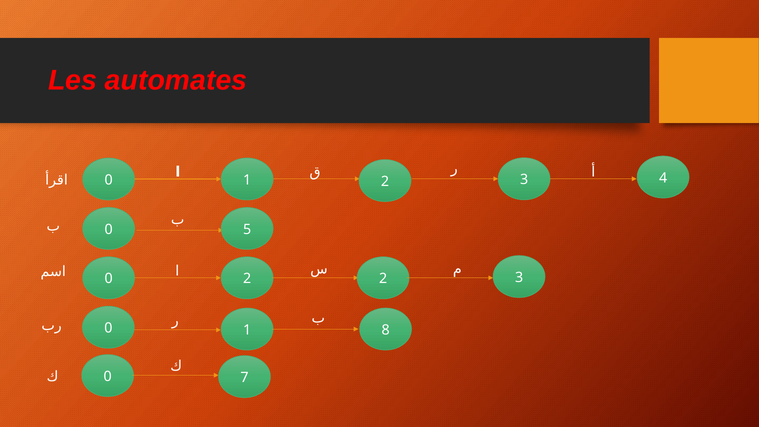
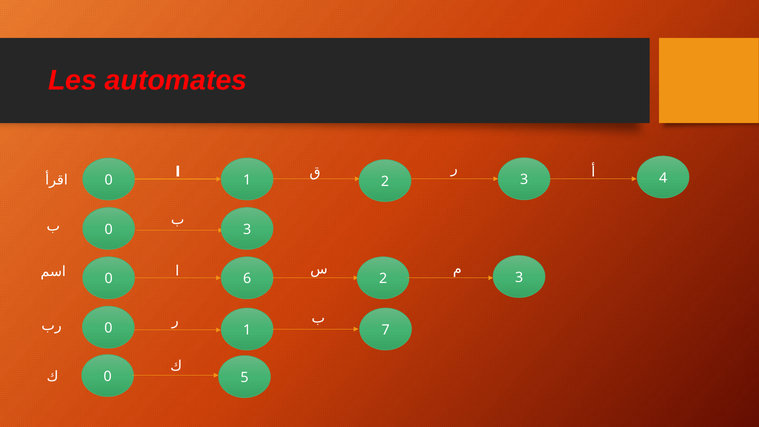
0 5: 5 -> 3
0 2: 2 -> 6
8: 8 -> 7
7: 7 -> 5
